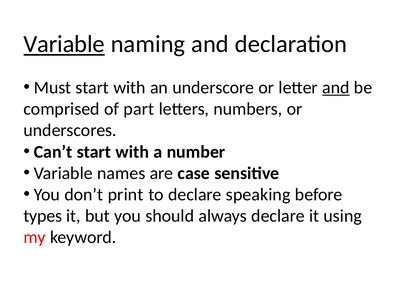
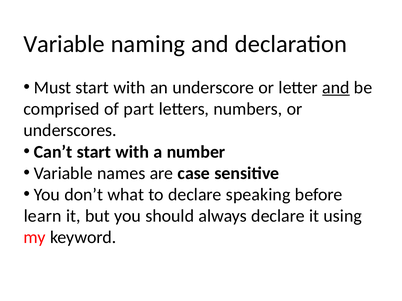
Variable at (64, 44) underline: present -> none
print: print -> what
types: types -> learn
